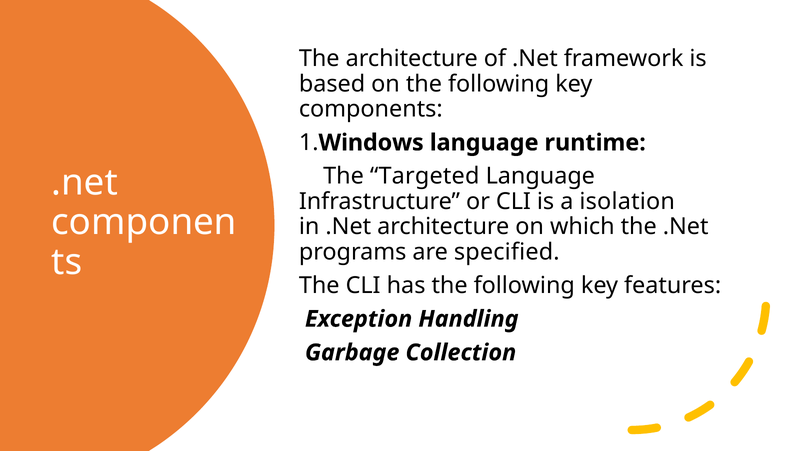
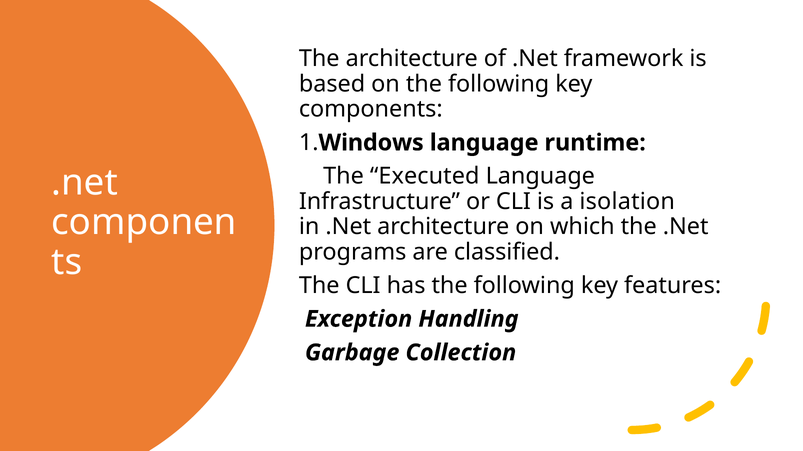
Targeted: Targeted -> Executed
specified: specified -> classified
